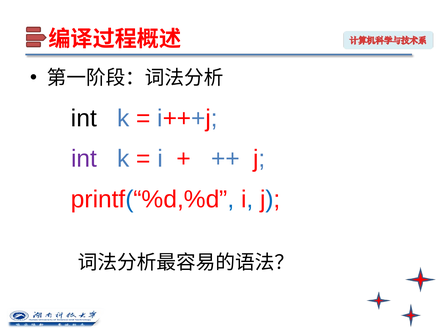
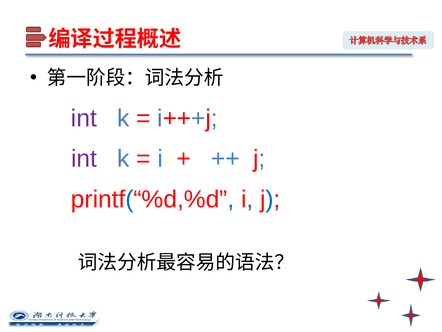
int at (84, 118) colour: black -> purple
